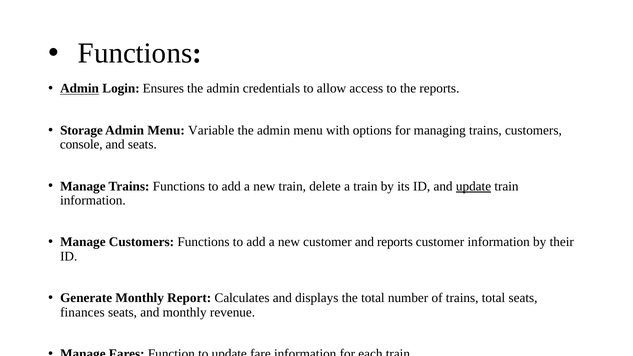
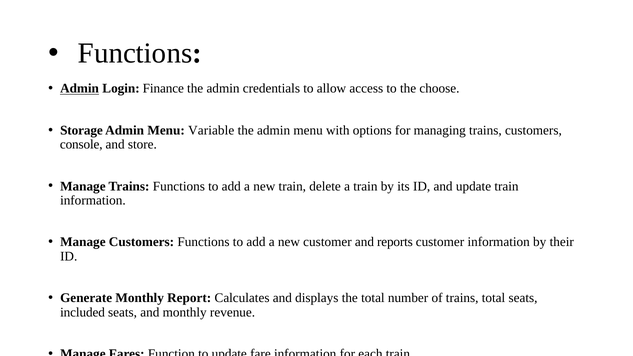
Ensures: Ensures -> Finance
the reports: reports -> choose
and seats: seats -> store
update at (474, 186) underline: present -> none
finances: finances -> included
